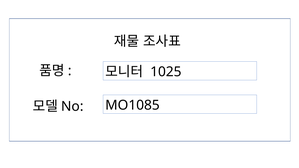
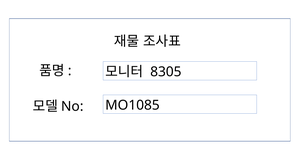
1025: 1025 -> 8305
